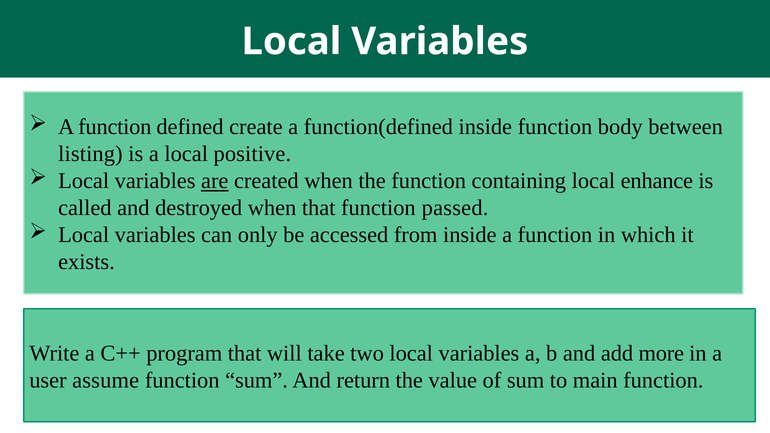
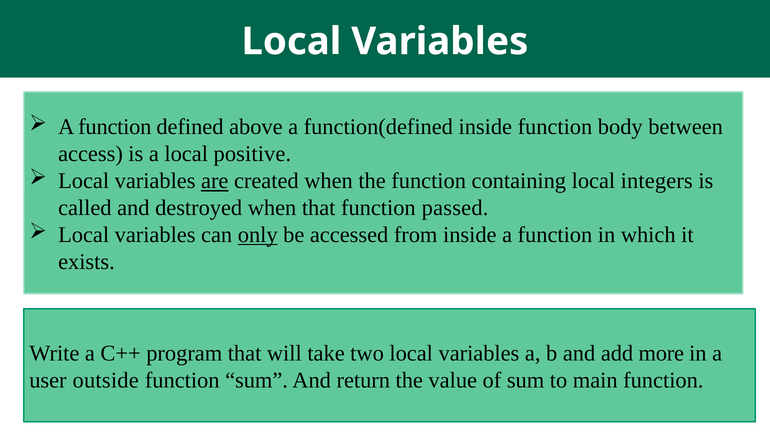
create: create -> above
listing: listing -> access
enhance: enhance -> integers
only underline: none -> present
assume: assume -> outside
